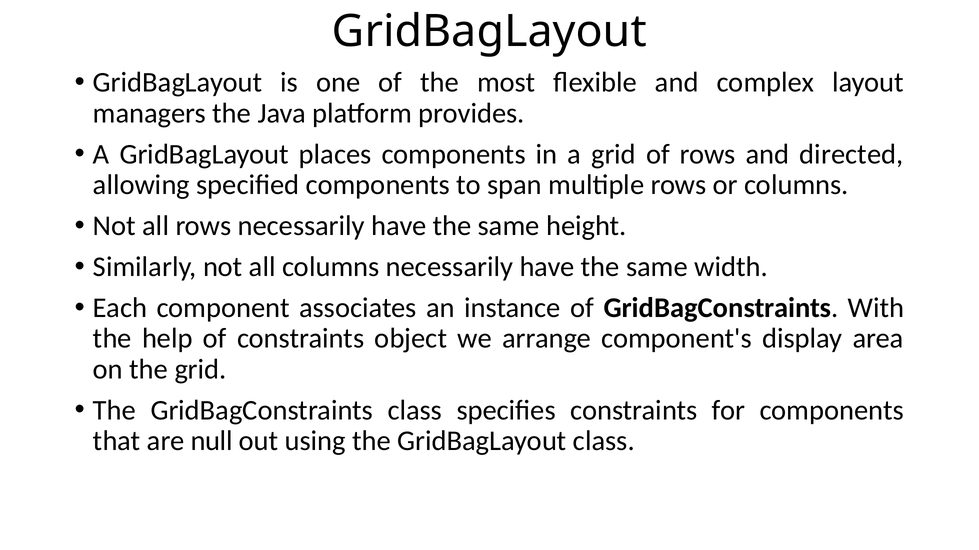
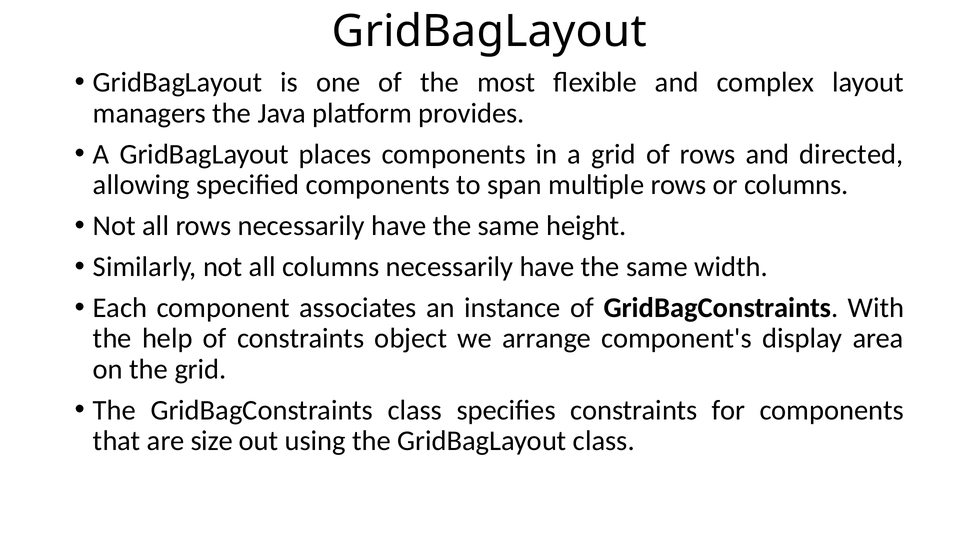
null: null -> size
